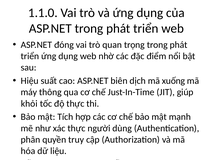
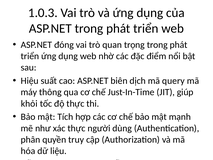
1.1.0: 1.1.0 -> 1.0.3
xuống: xuống -> query
